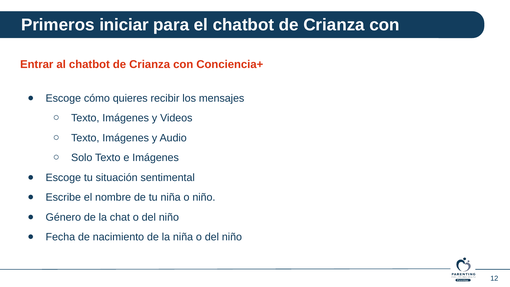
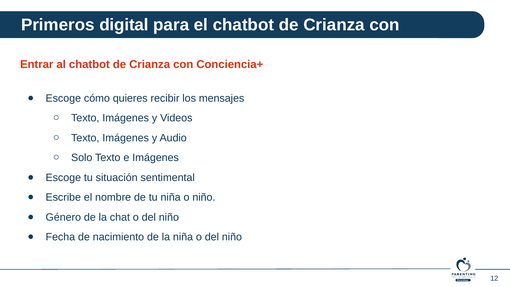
iniciar: iniciar -> digital
